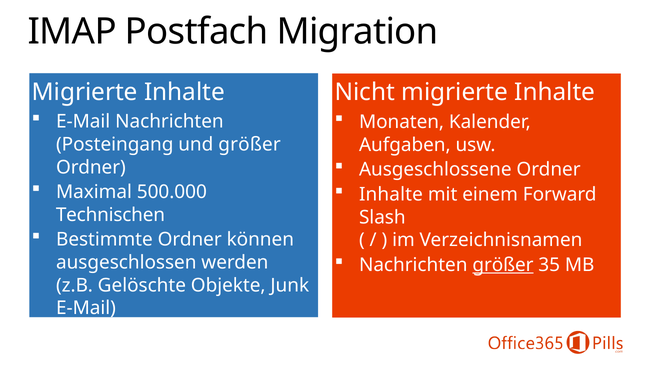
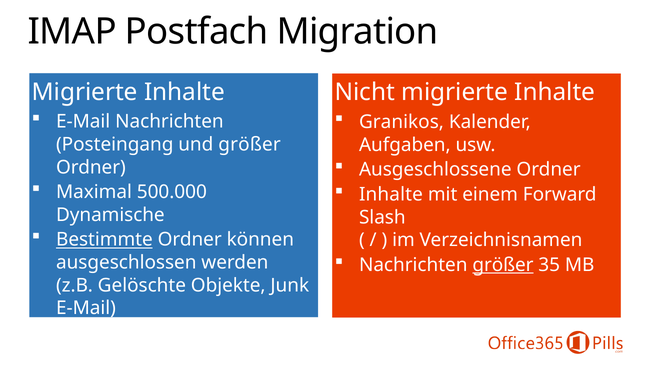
Monaten: Monaten -> Granikos
Technischen: Technischen -> Dynamische
Bestimmte underline: none -> present
